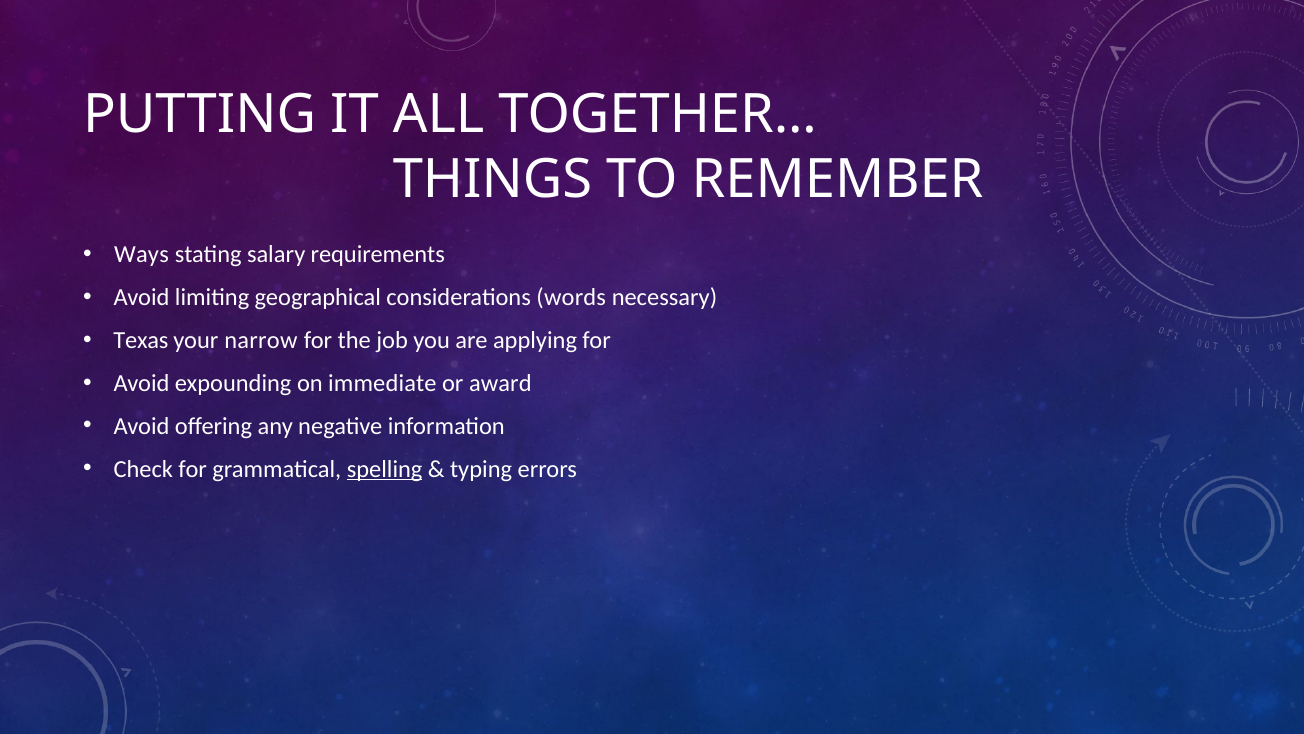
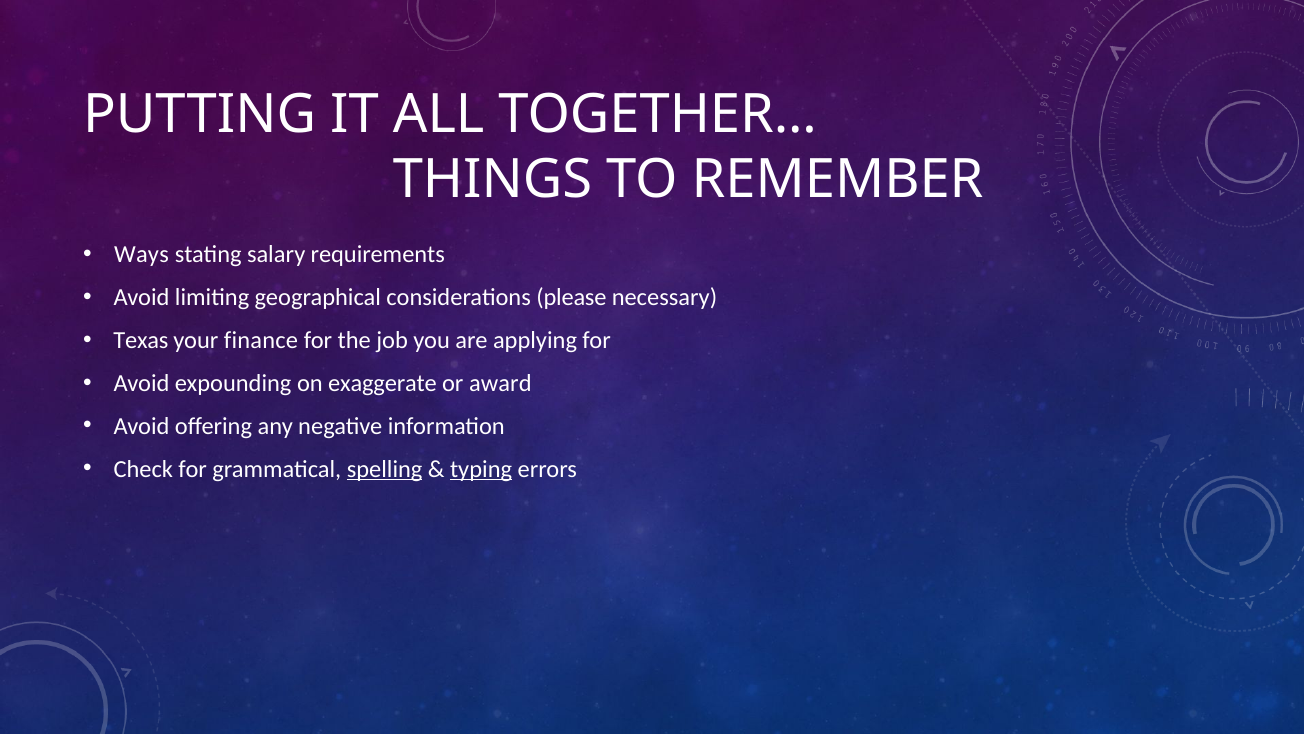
words: words -> please
narrow: narrow -> finance
immediate: immediate -> exaggerate
typing underline: none -> present
